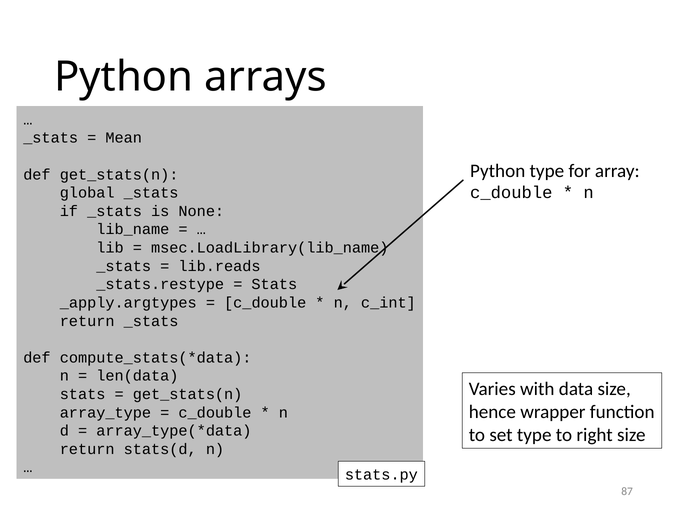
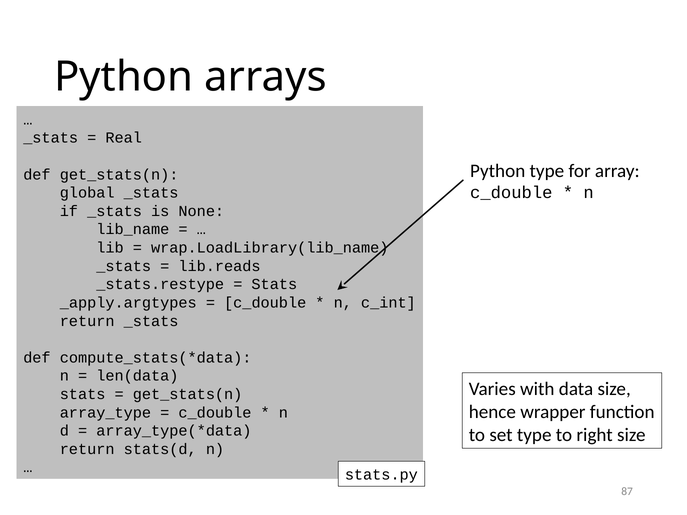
Mean: Mean -> Real
msec.LoadLibrary(lib_name: msec.LoadLibrary(lib_name -> wrap.LoadLibrary(lib_name
